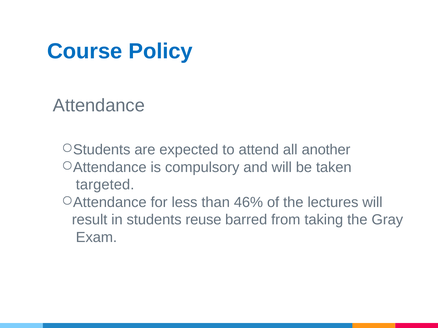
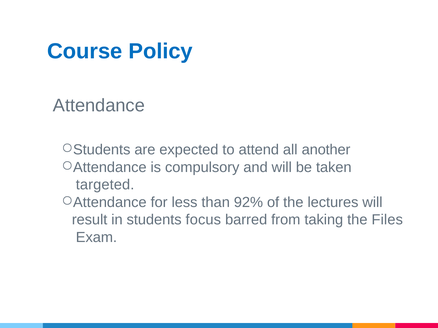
46%: 46% -> 92%
reuse: reuse -> focus
Gray: Gray -> Files
